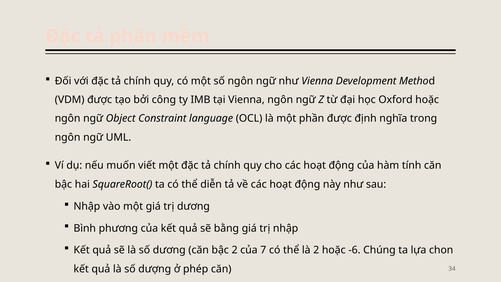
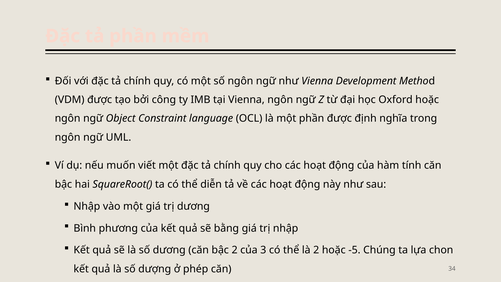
7: 7 -> 3
-6: -6 -> -5
